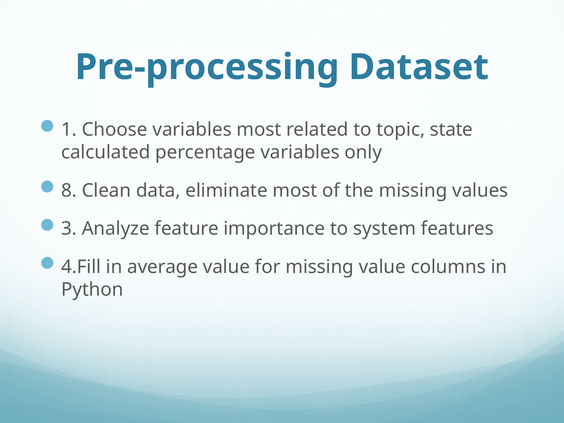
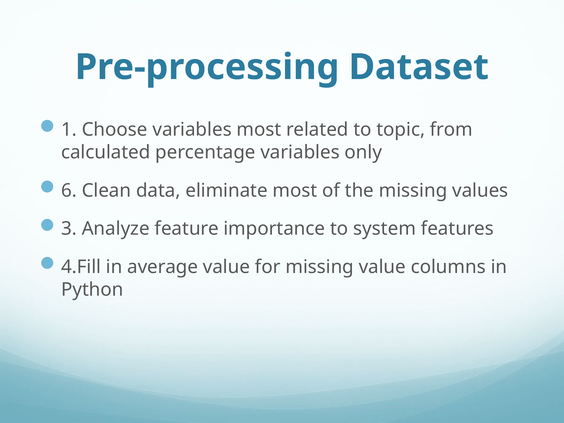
state: state -> from
8: 8 -> 6
